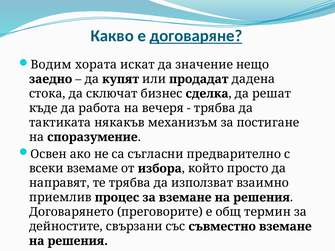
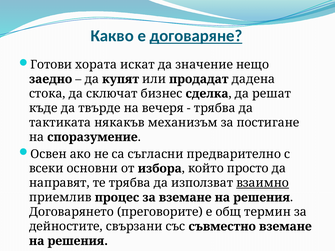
Водим: Водим -> Готови
работа: работа -> твърде
вземаме: вземаме -> основни
взаимно underline: none -> present
